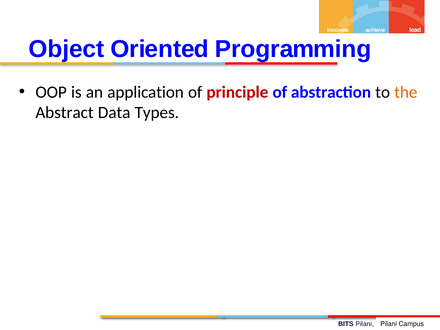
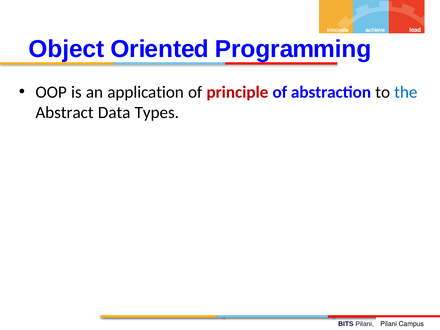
the colour: orange -> blue
